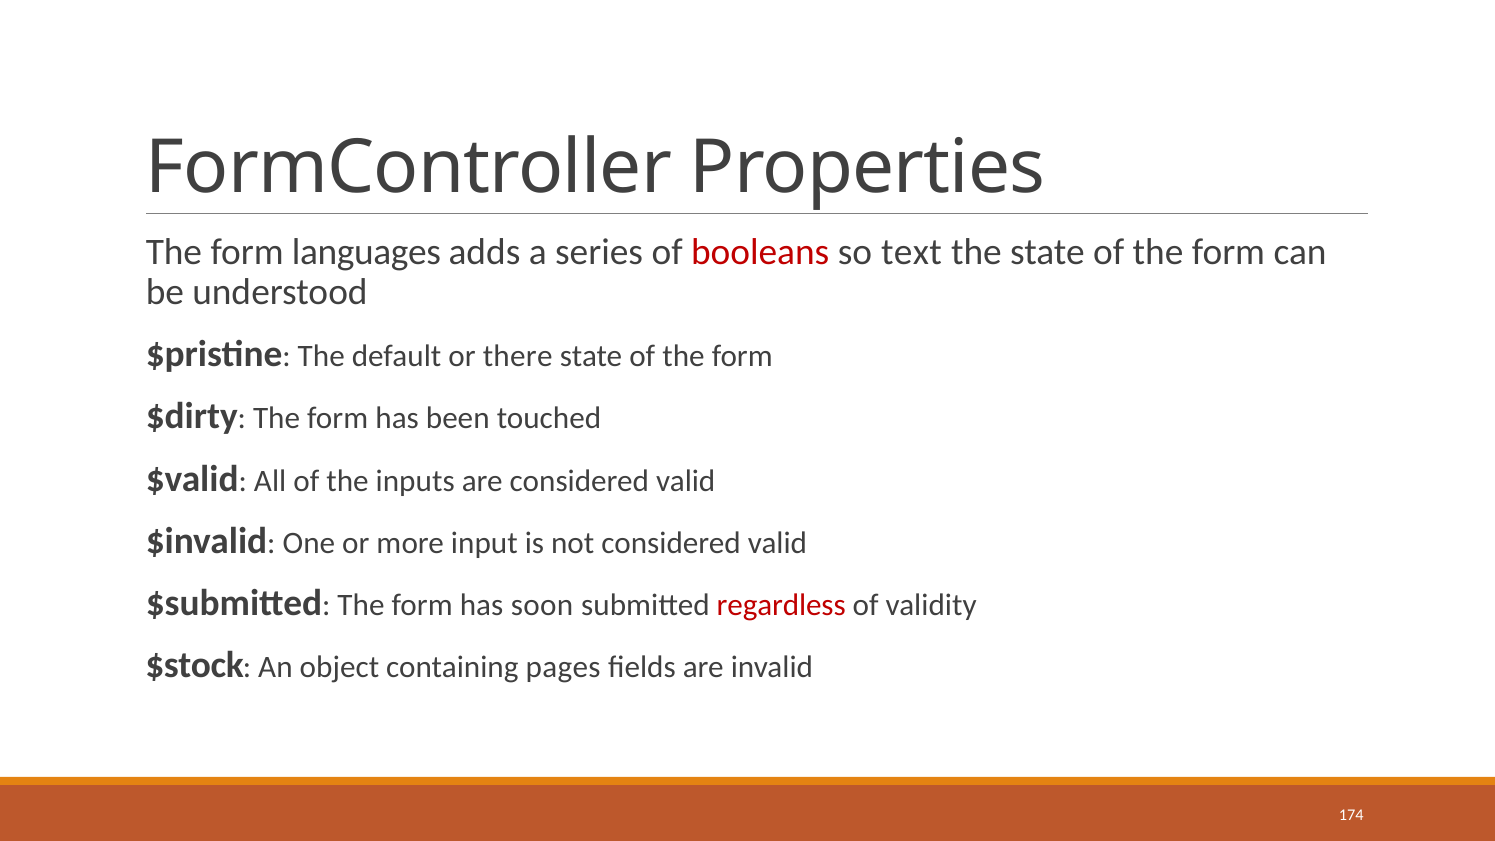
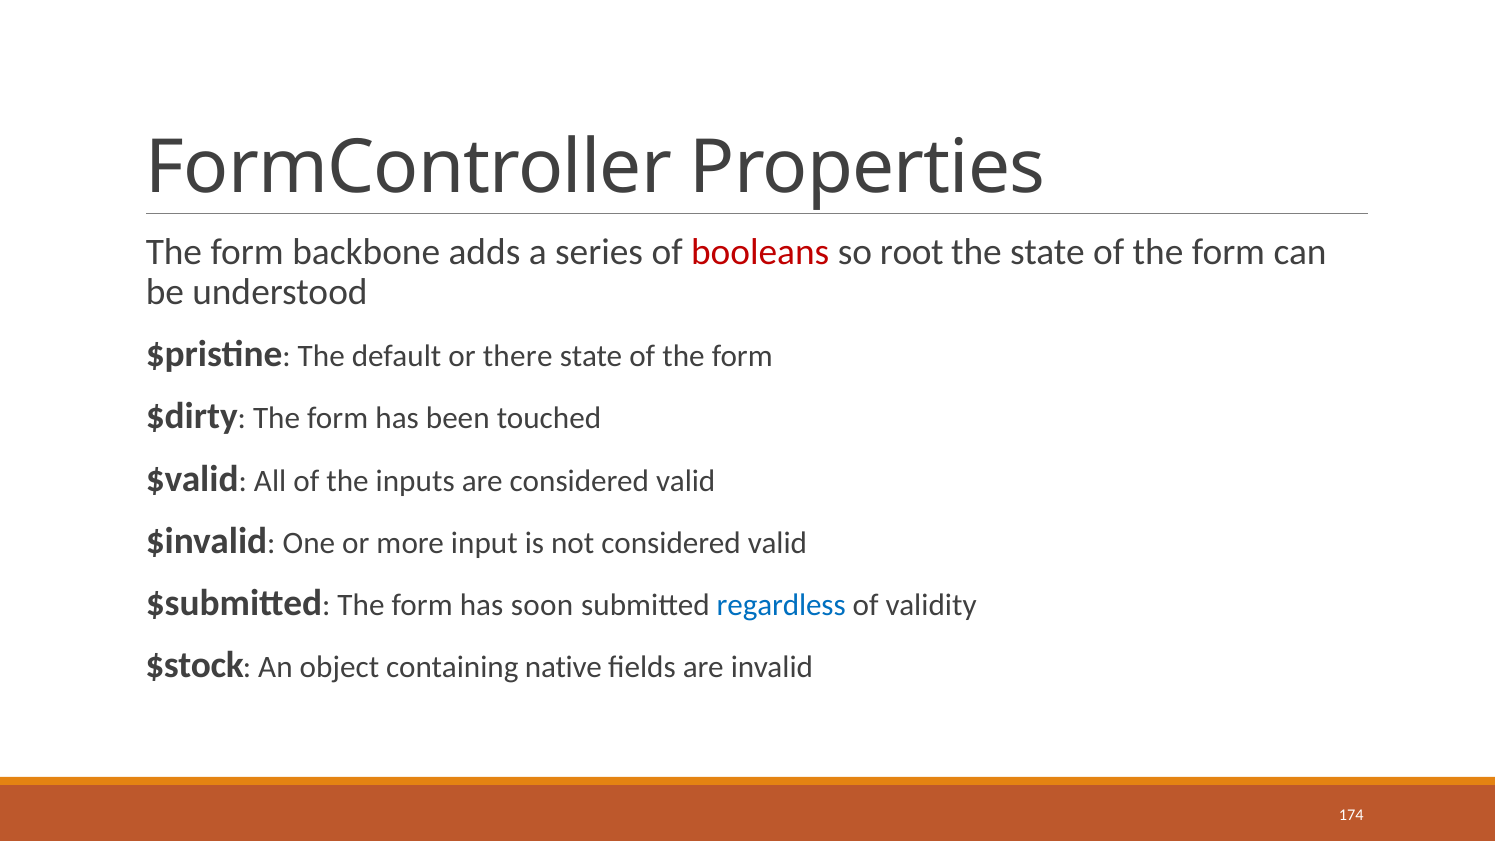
languages: languages -> backbone
text: text -> root
regardless colour: red -> blue
pages: pages -> native
